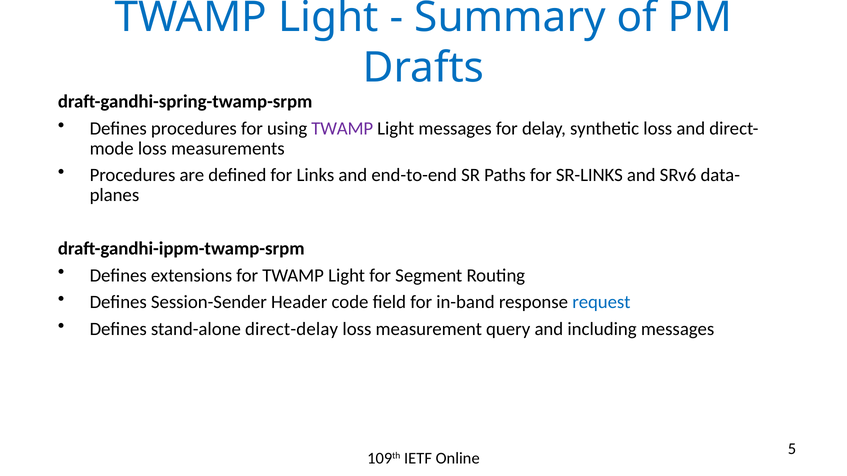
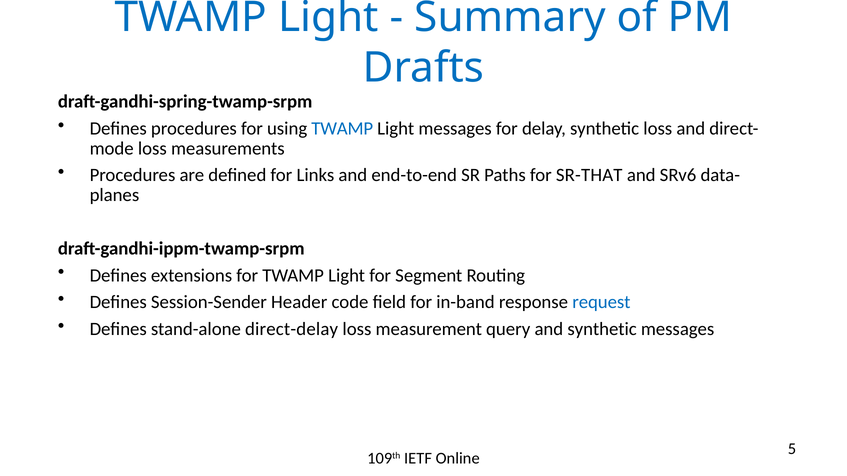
TWAMP at (342, 129) colour: purple -> blue
SR-LINKS: SR-LINKS -> SR-THAT
and including: including -> synthetic
